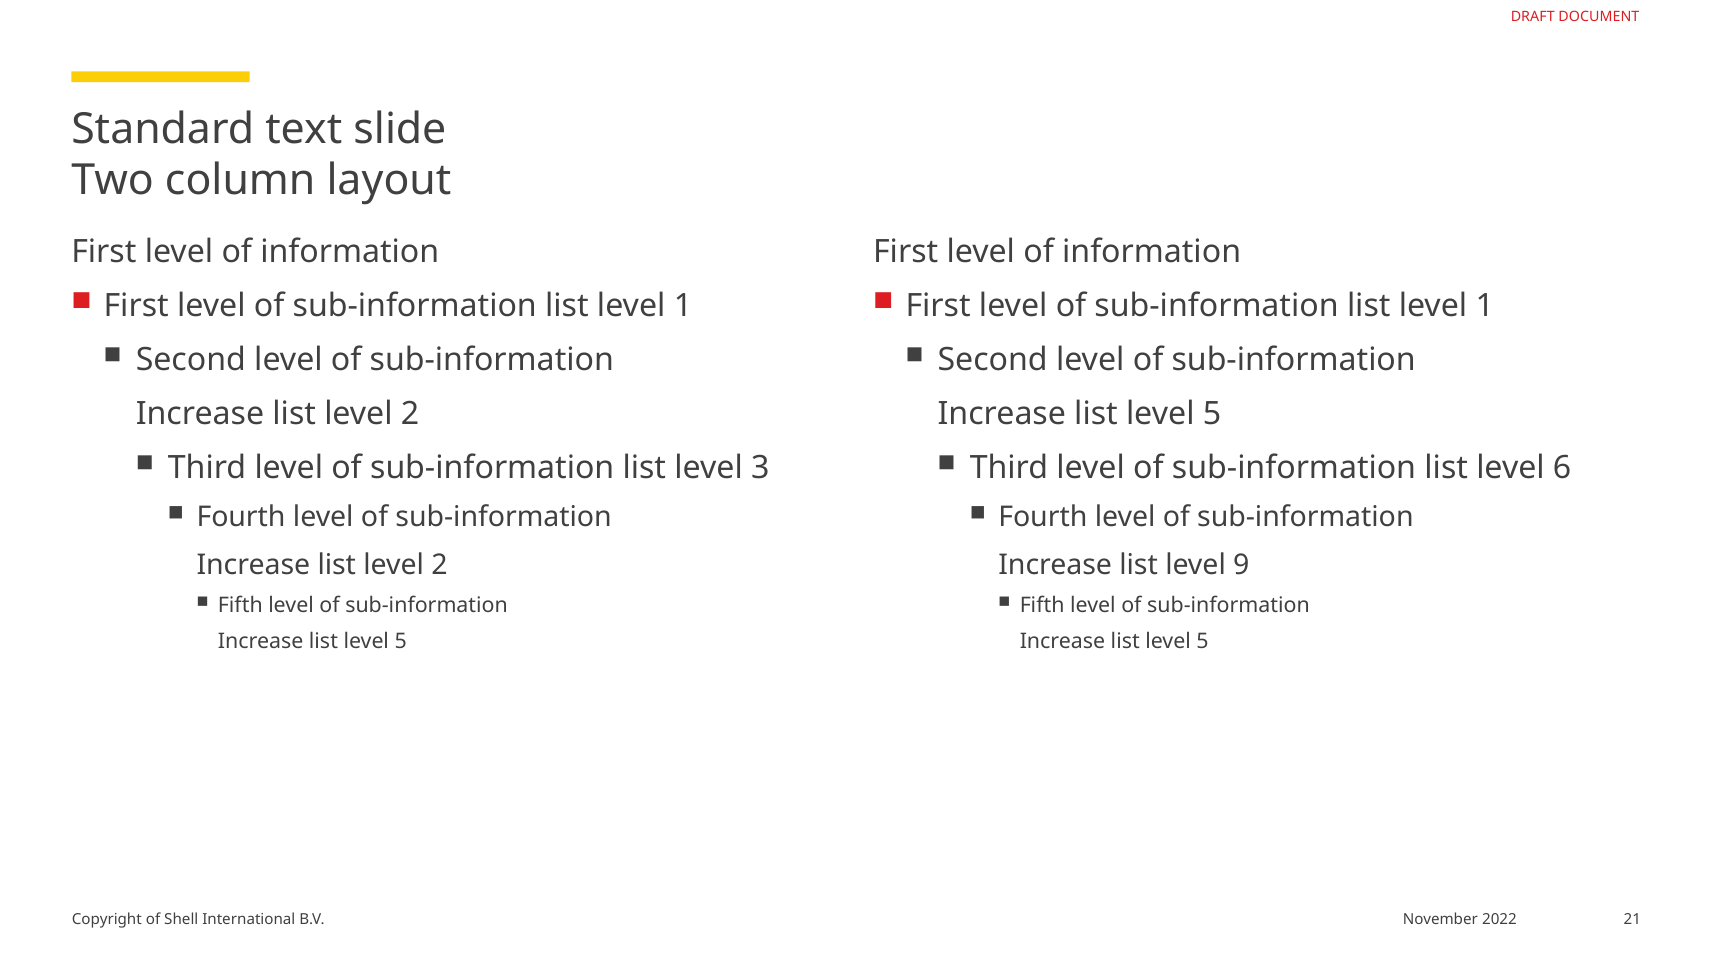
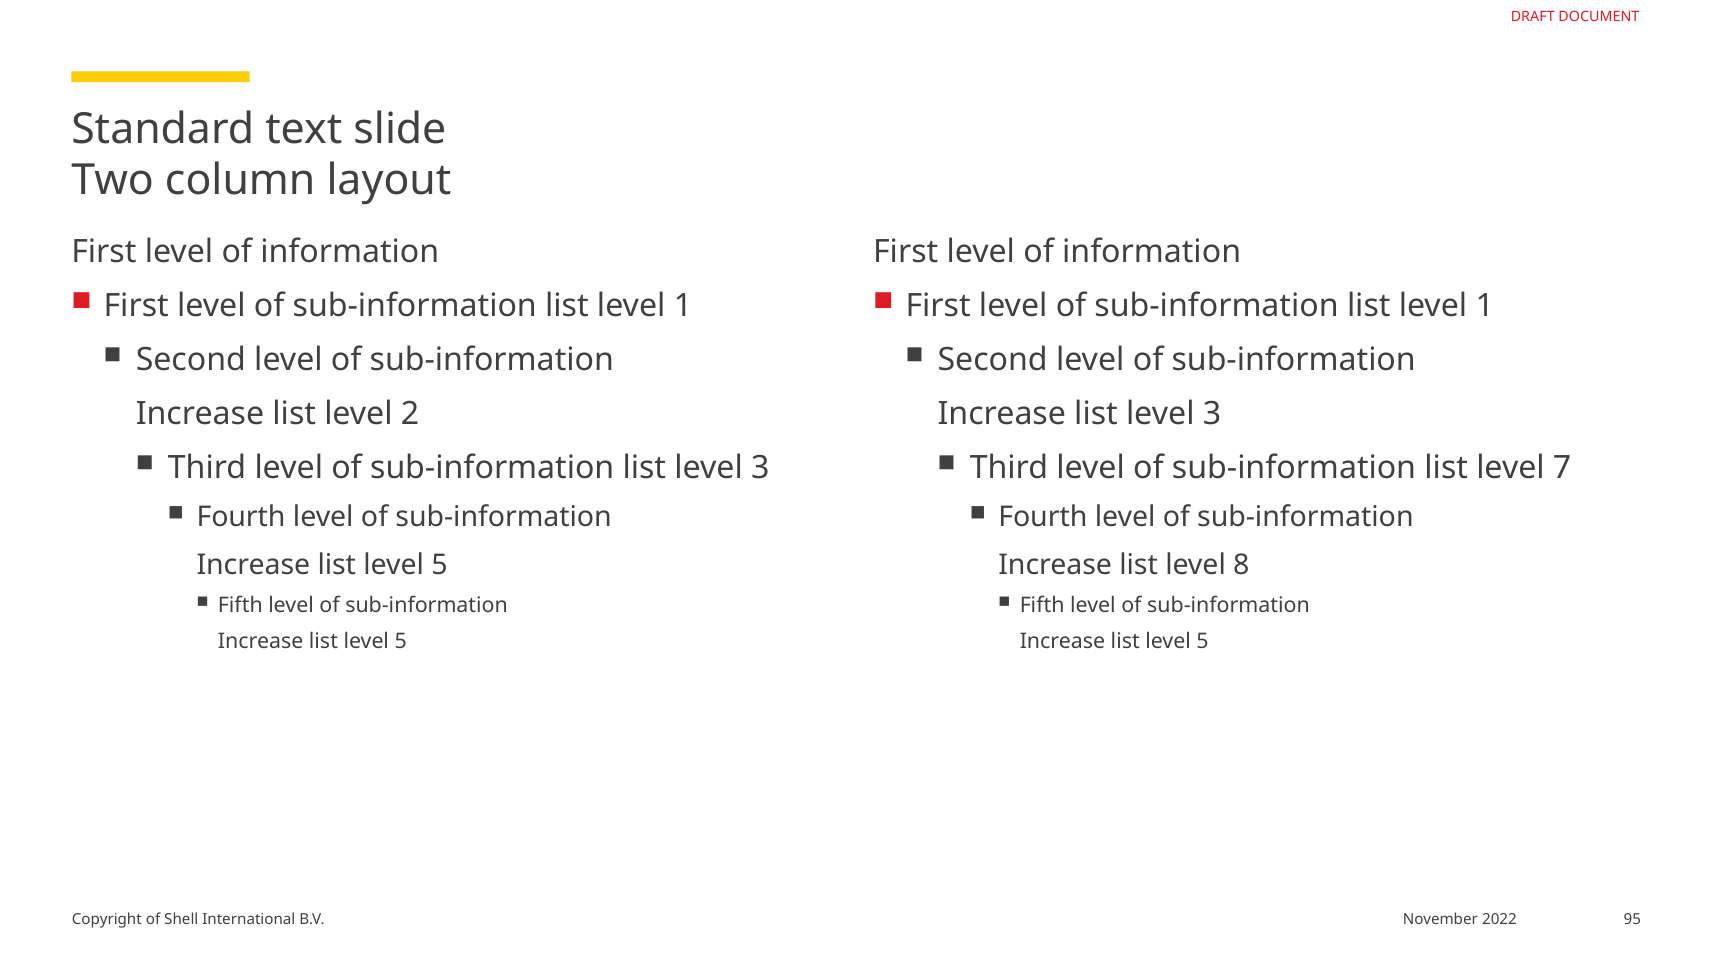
5 at (1212, 413): 5 -> 3
6: 6 -> 7
2 at (440, 565): 2 -> 5
9: 9 -> 8
21: 21 -> 95
